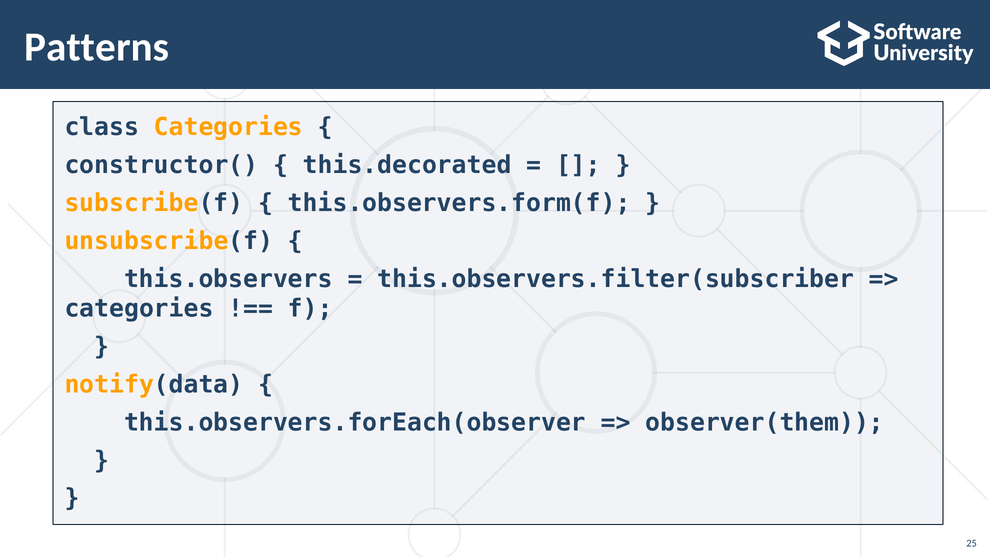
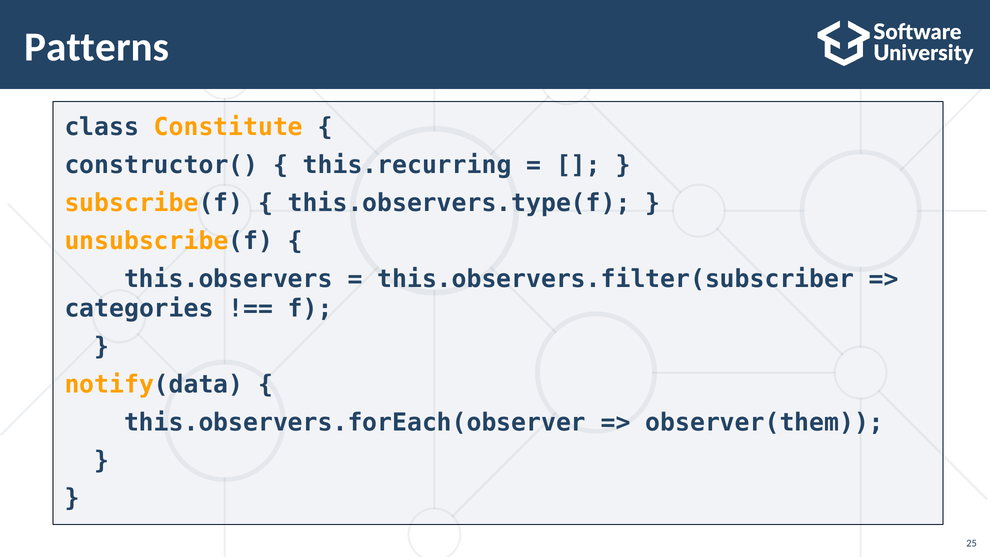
class Categories: Categories -> Constitute
this.decorated: this.decorated -> this.recurring
this.observers.form(f: this.observers.form(f -> this.observers.type(f
